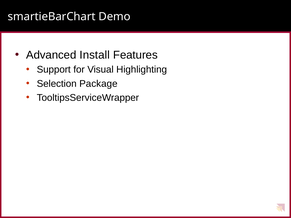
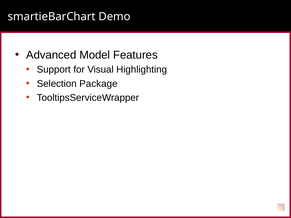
Install: Install -> Model
